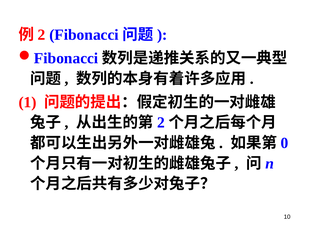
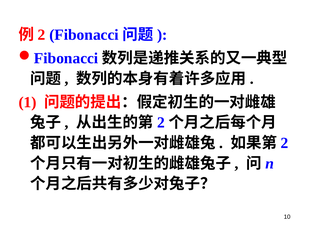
0 at (285, 143): 0 -> 2
